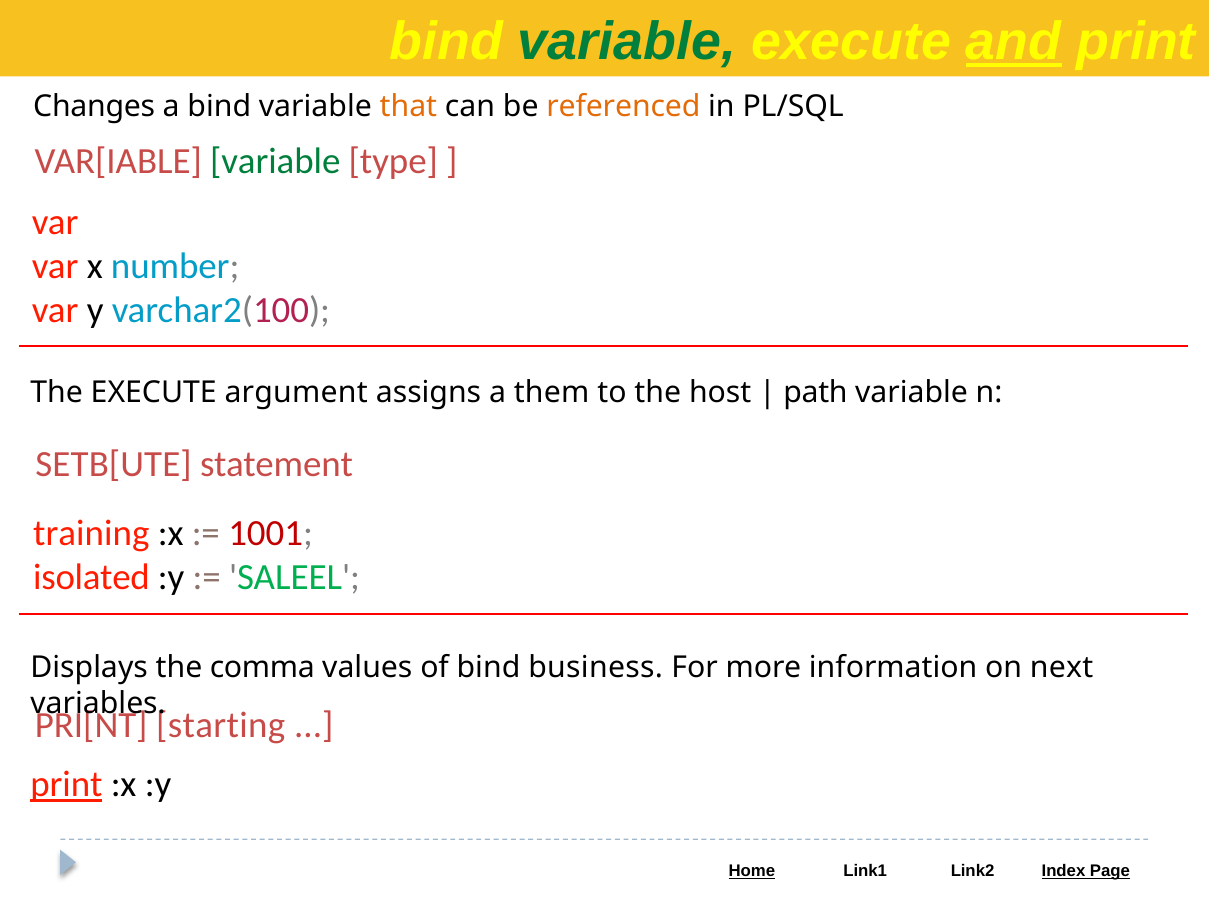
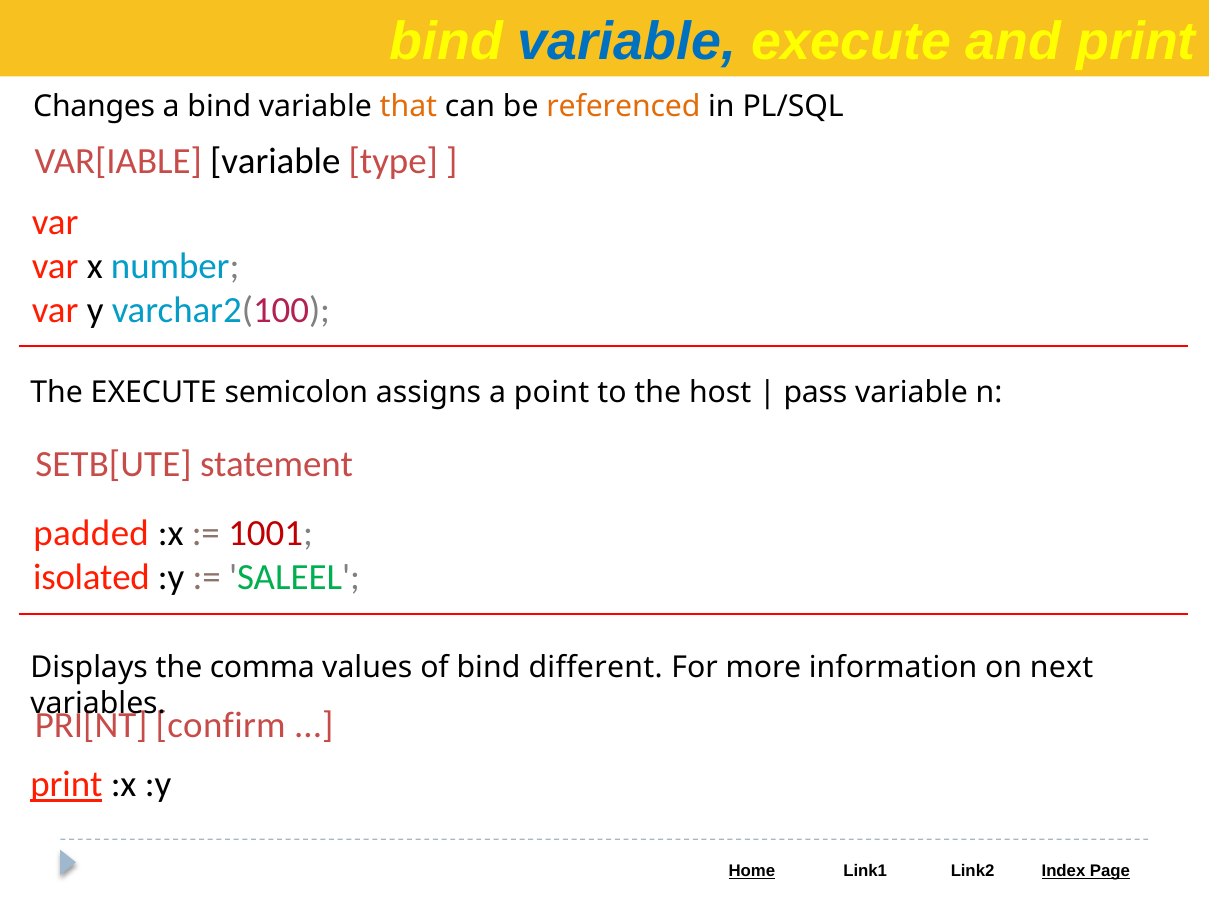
variable at (627, 42) colour: green -> blue
and underline: present -> none
variable at (275, 162) colour: green -> black
argument: argument -> semicolon
them: them -> point
path: path -> pass
training: training -> padded
business: business -> different
starting: starting -> confirm
